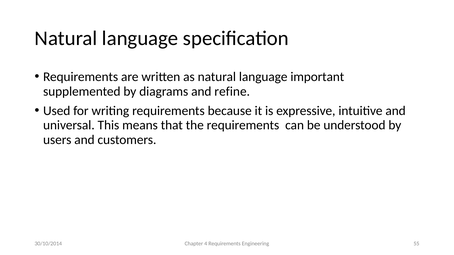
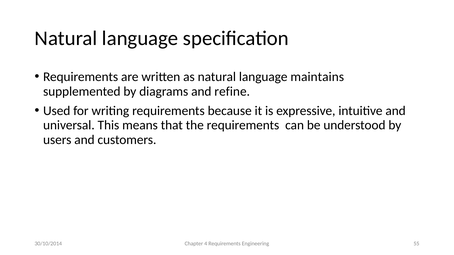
important: important -> maintains
